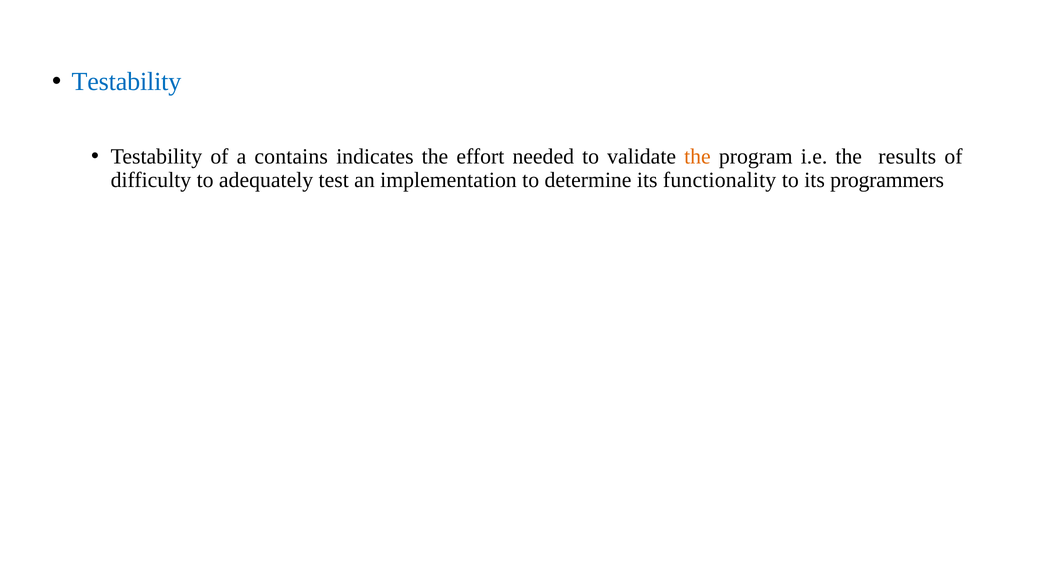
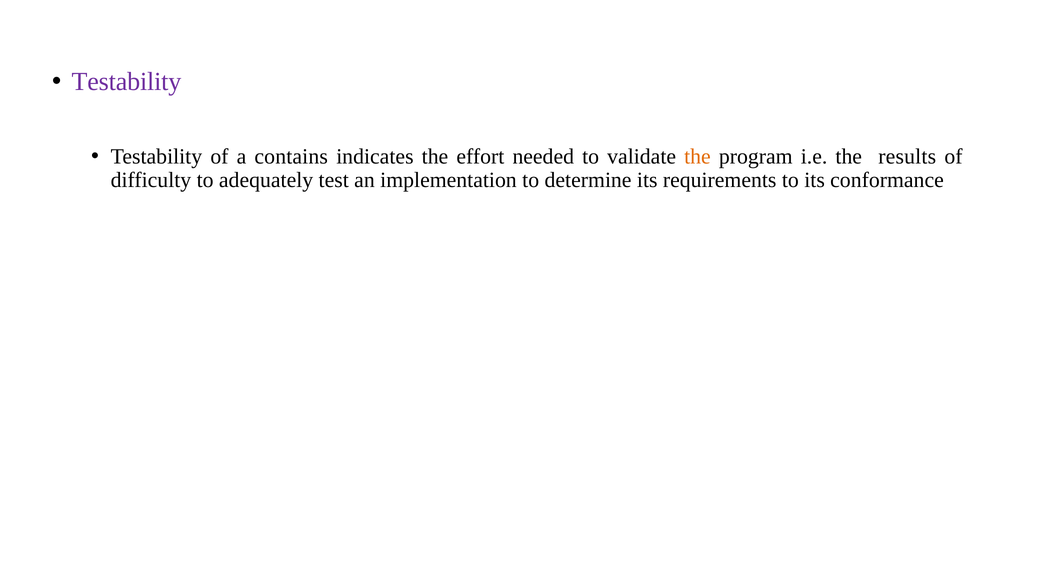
Testability at (126, 82) colour: blue -> purple
functionality: functionality -> requirements
programmers: programmers -> conformance
